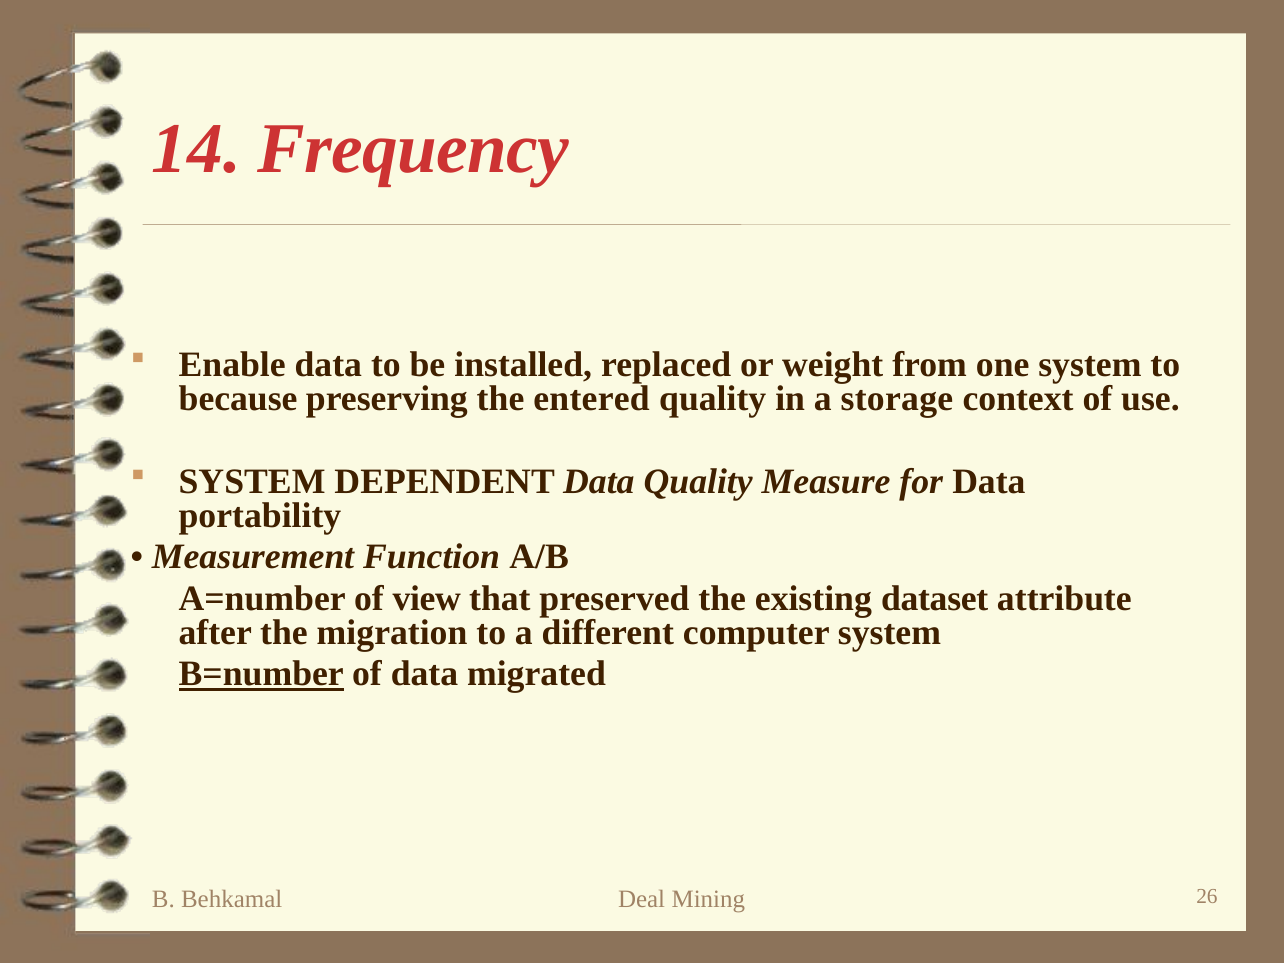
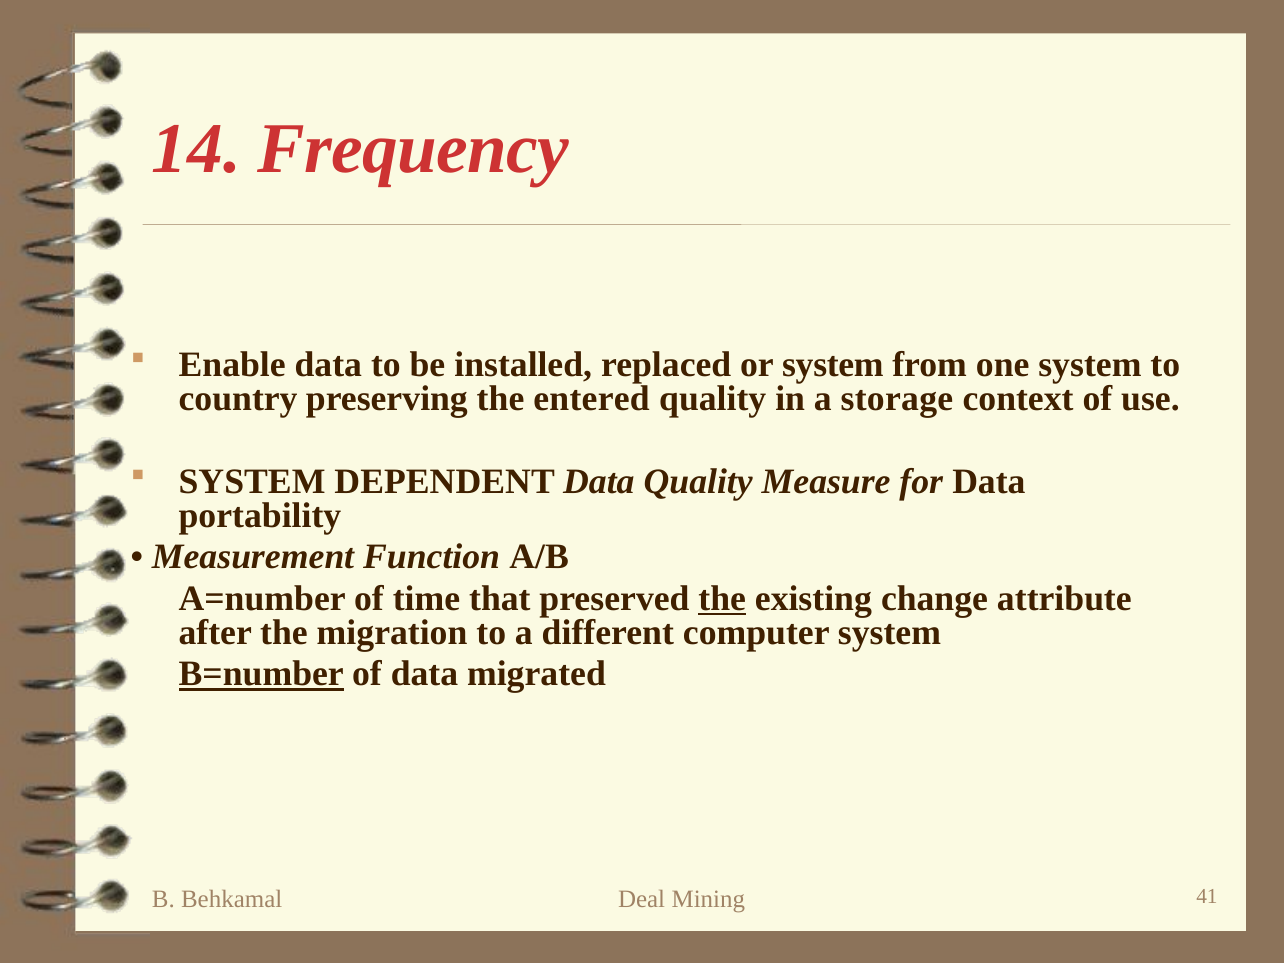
or weight: weight -> system
because: because -> country
view: view -> time
the at (722, 599) underline: none -> present
dataset: dataset -> change
26: 26 -> 41
